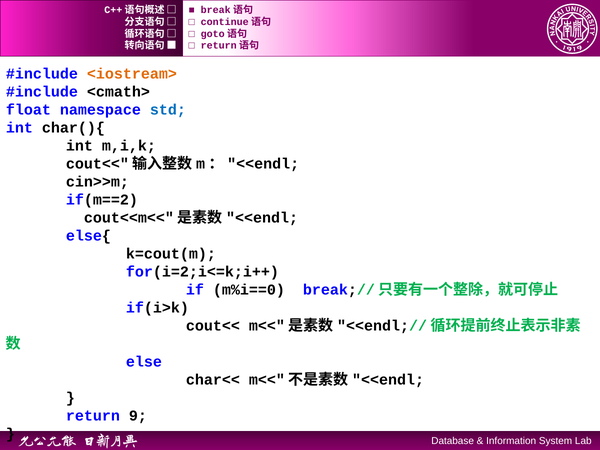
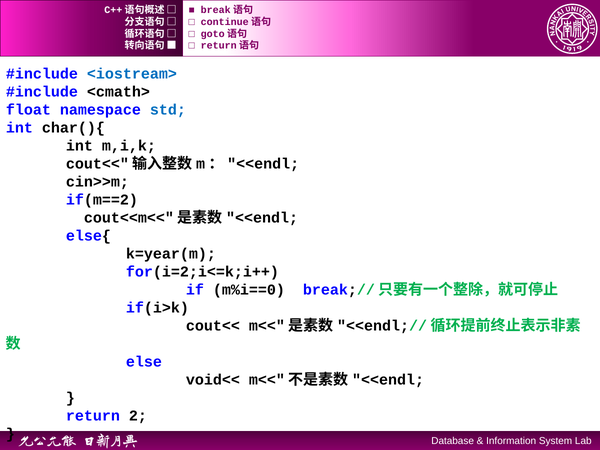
<iostream> colour: orange -> blue
k=cout(m: k=cout(m -> k=year(m
char<<: char<< -> void<<
9: 9 -> 2
